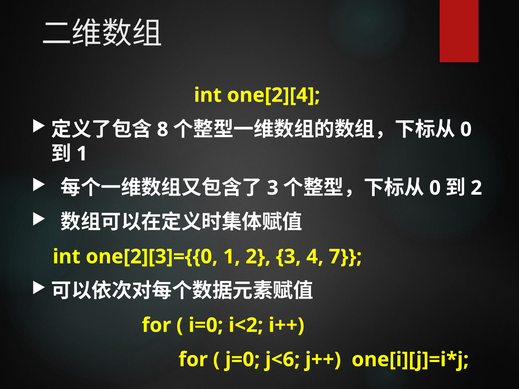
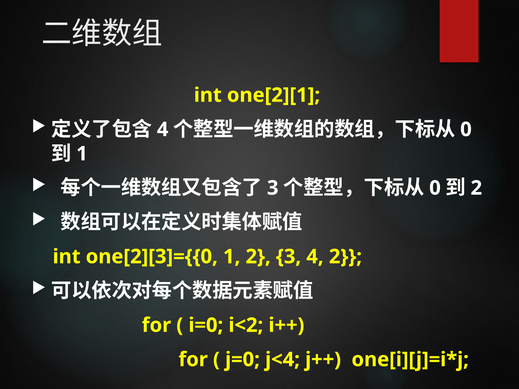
one[2][4: one[2][4 -> one[2][1
8 at (163, 130): 8 -> 4
4 7: 7 -> 2
j<6: j<6 -> j<4
